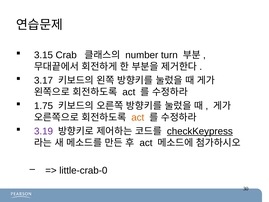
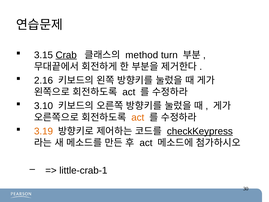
Crab underline: none -> present
number: number -> method
3.17: 3.17 -> 2.16
1.75: 1.75 -> 3.10
3.19 colour: purple -> orange
little-crab-0: little-crab-0 -> little-crab-1
